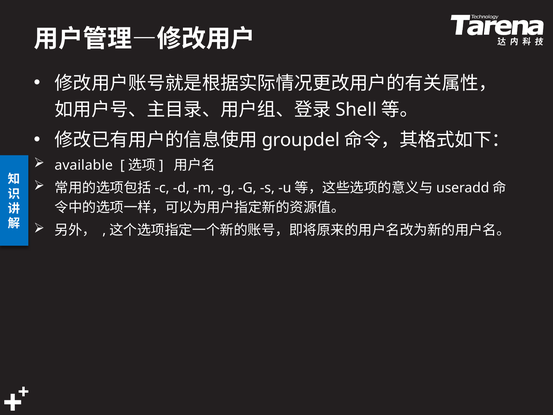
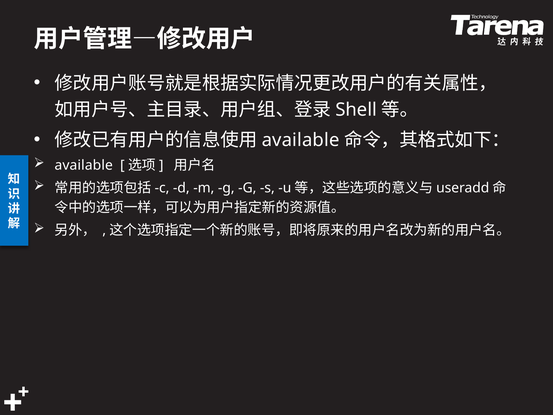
groupdel at (301, 140): groupdel -> available
